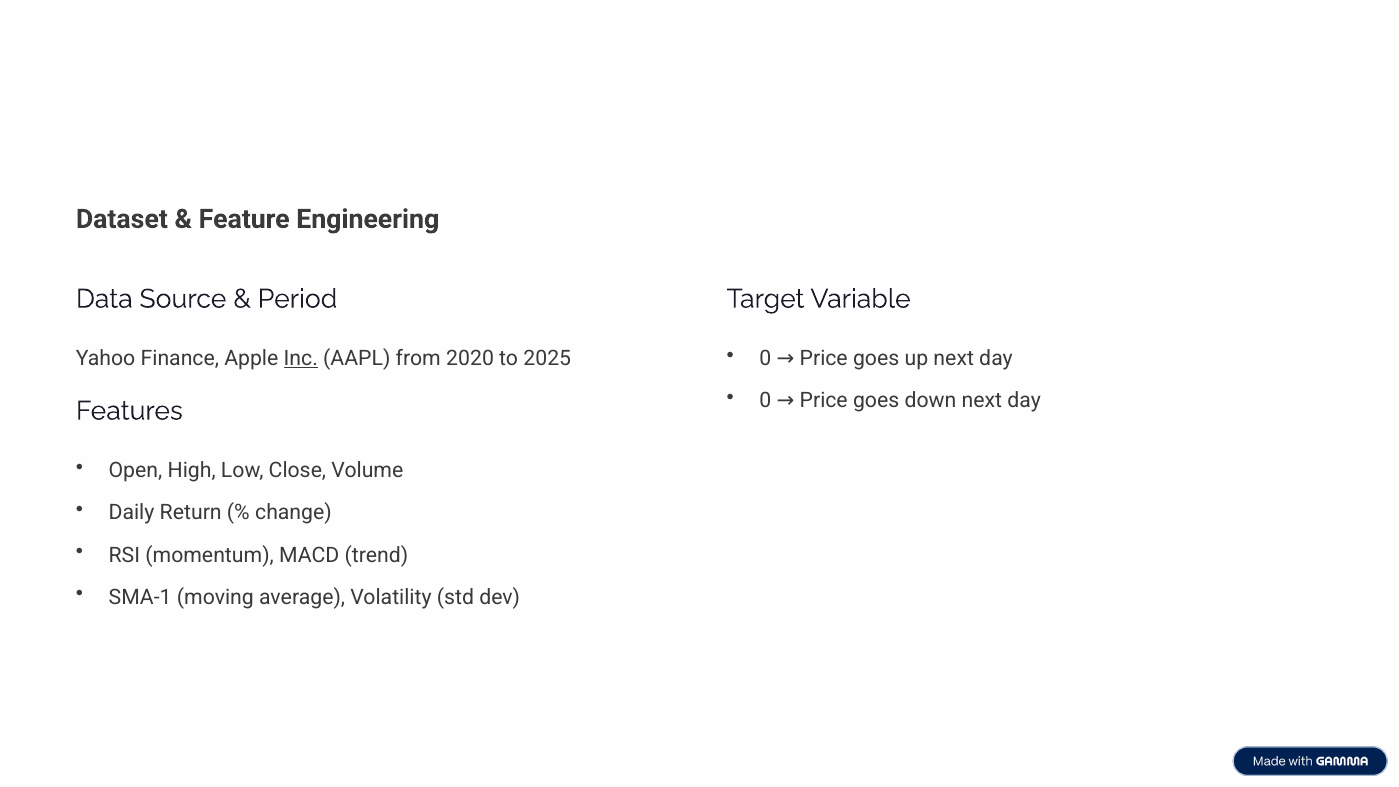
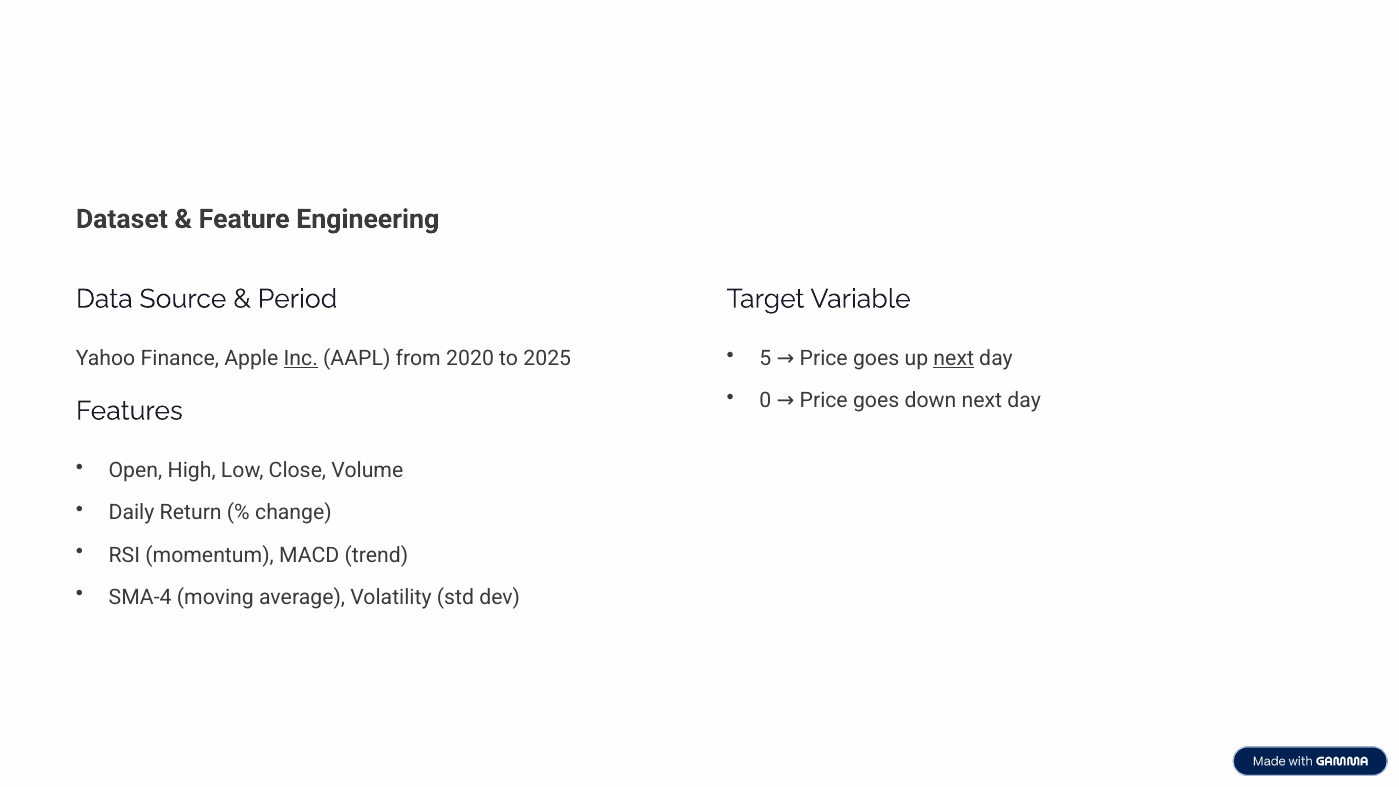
0 at (765, 359): 0 -> 5
next at (954, 359) underline: none -> present
SMA-1: SMA-1 -> SMA-4
